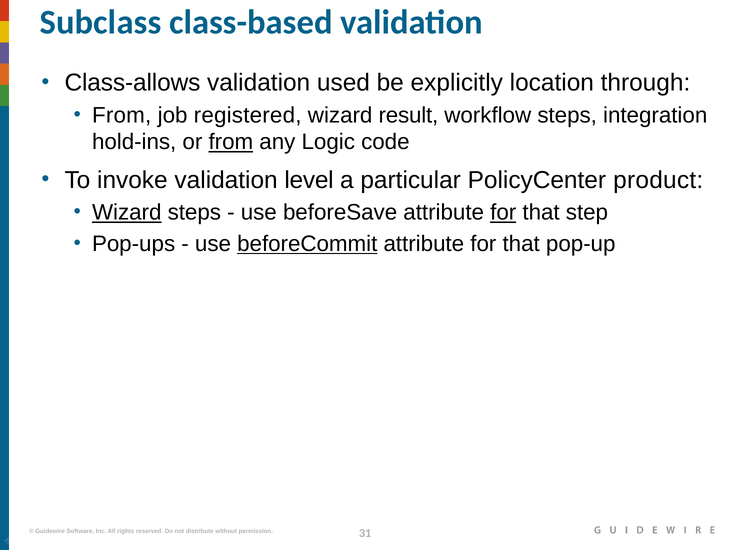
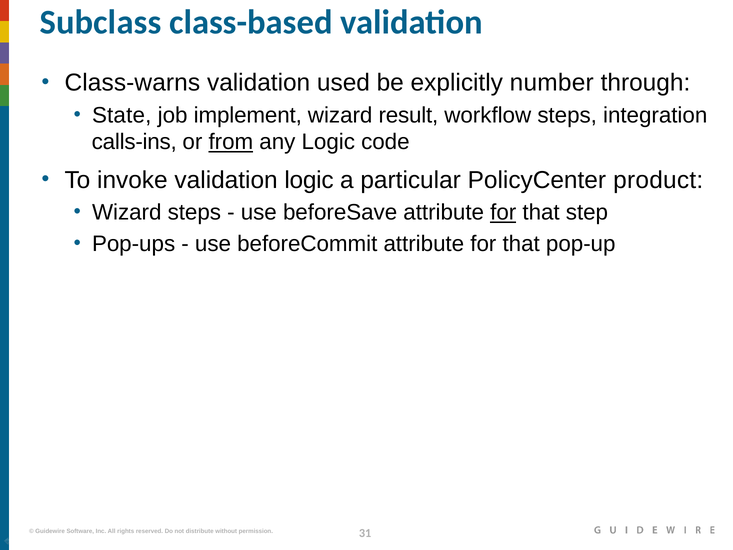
Class-allows: Class-allows -> Class-warns
location: location -> number
From at (122, 115): From -> State
registered: registered -> implement
hold-ins: hold-ins -> calls-ins
validation level: level -> logic
Wizard at (127, 212) underline: present -> none
beforeCommit underline: present -> none
